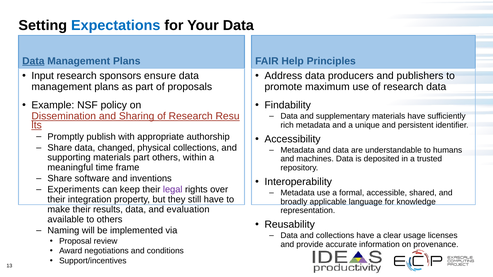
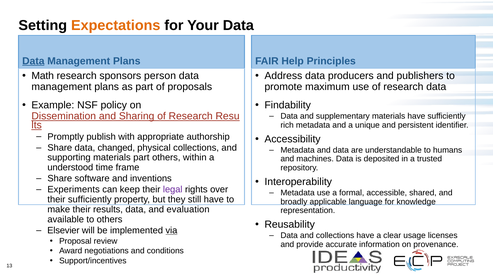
Expectations colour: blue -> orange
Input: Input -> Math
ensure: ensure -> person
meaningful: meaningful -> understood
their integration: integration -> sufficiently
Naming: Naming -> Elsevier
via underline: none -> present
